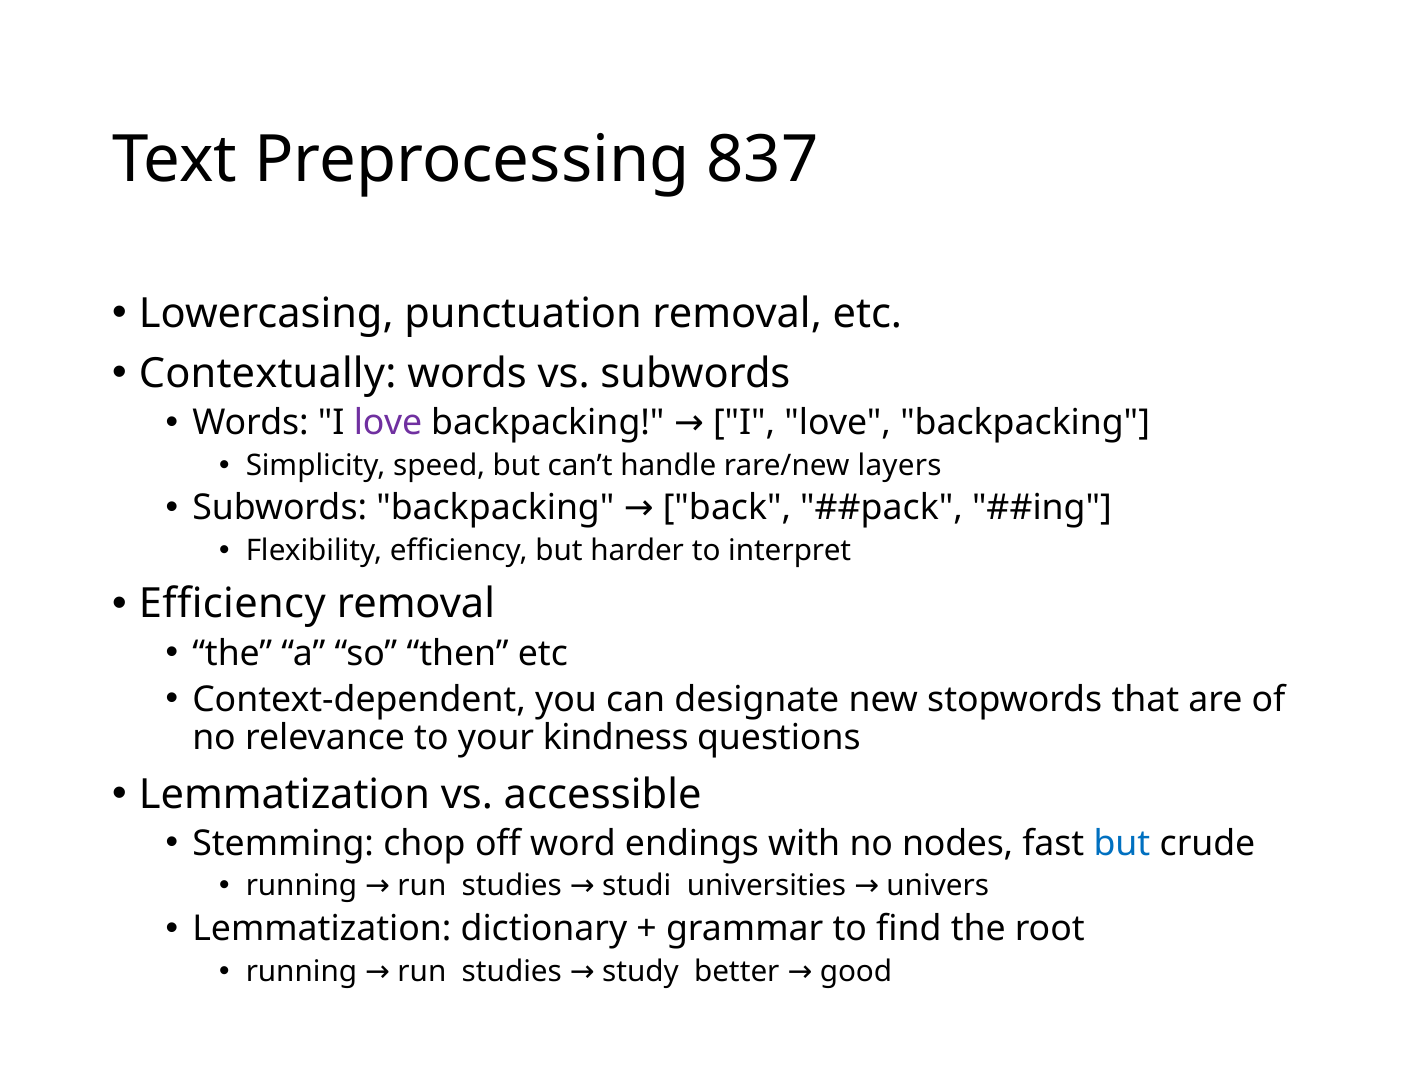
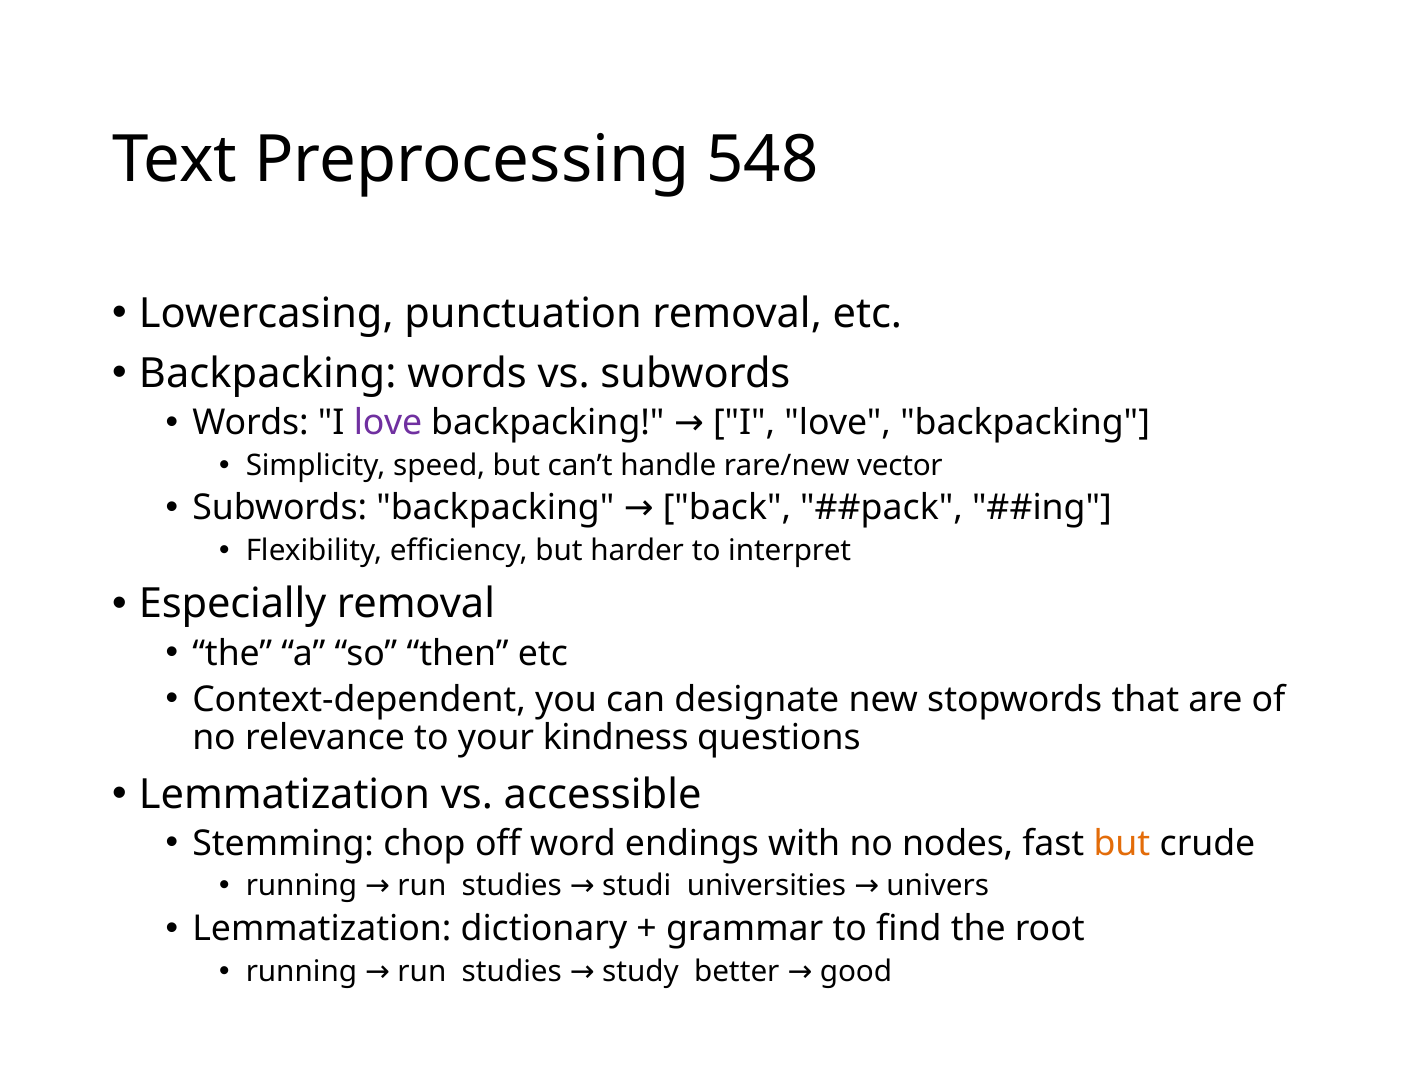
837: 837 -> 548
Contextually at (268, 374): Contextually -> Backpacking
layers: layers -> vector
Efficiency at (232, 604): Efficiency -> Especially
but at (1122, 843) colour: blue -> orange
